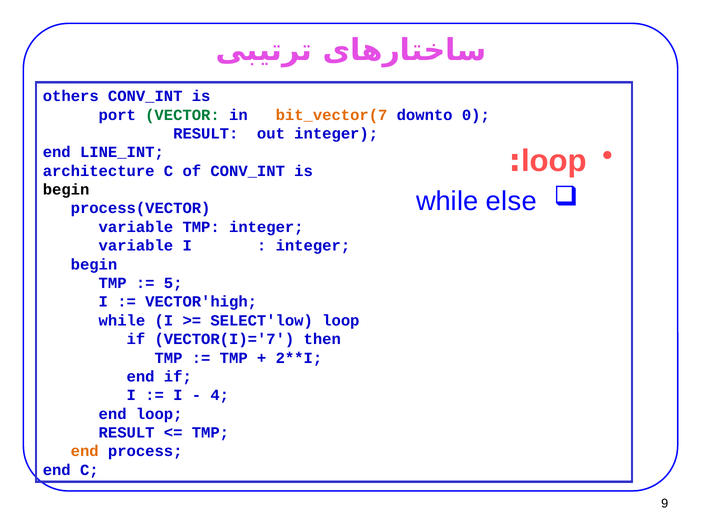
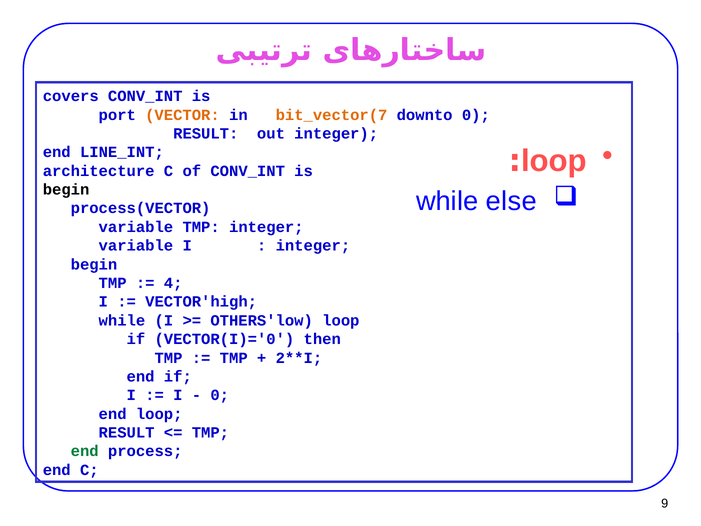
others: others -> covers
VECTOR colour: green -> orange
5: 5 -> 4
SELECT'low: SELECT'low -> OTHERS'low
VECTOR(I)='7: VECTOR(I)='7 -> VECTOR(I)='0
4 at (220, 395): 4 -> 0
end at (85, 451) colour: orange -> green
